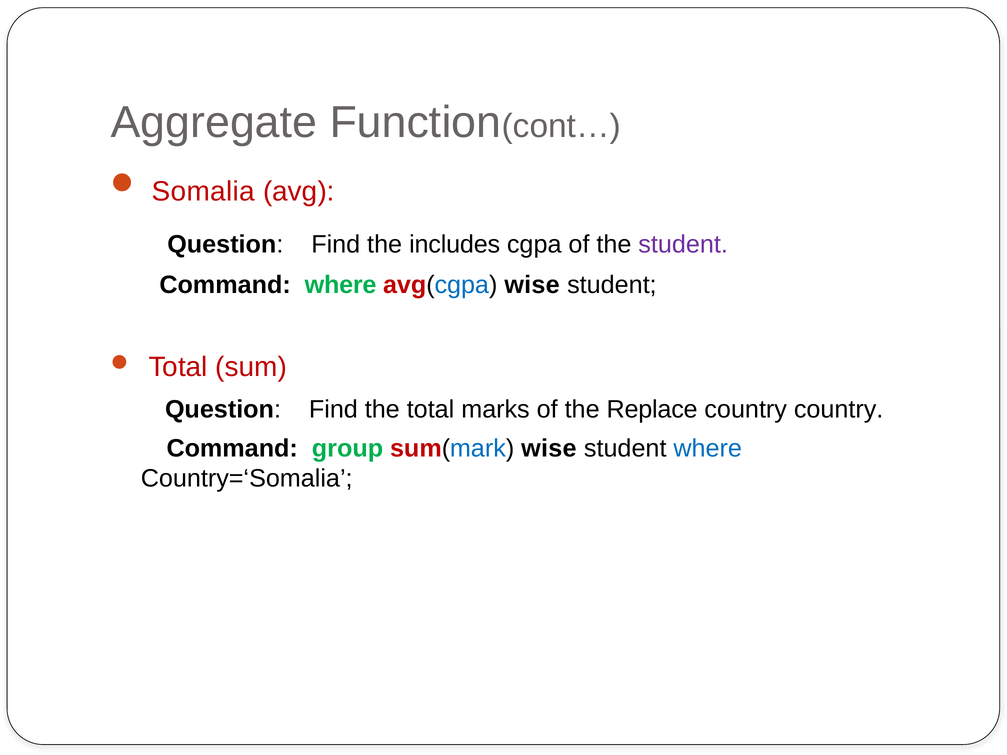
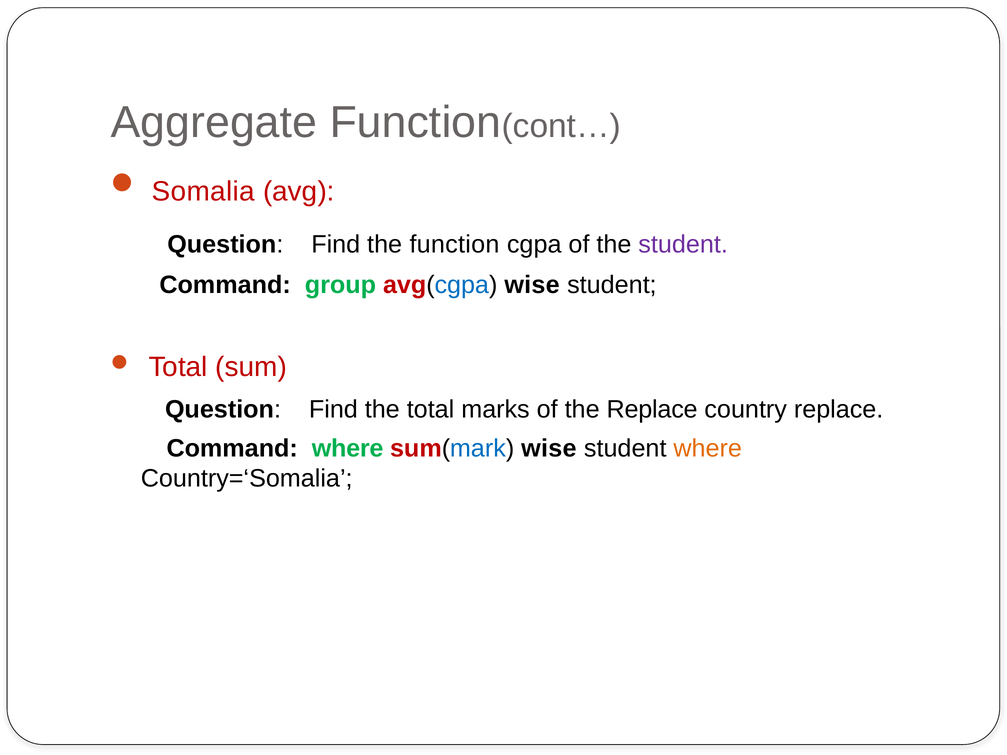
the includes: includes -> function
Command where: where -> group
country country: country -> replace
Command group: group -> where
where at (708, 449) colour: blue -> orange
